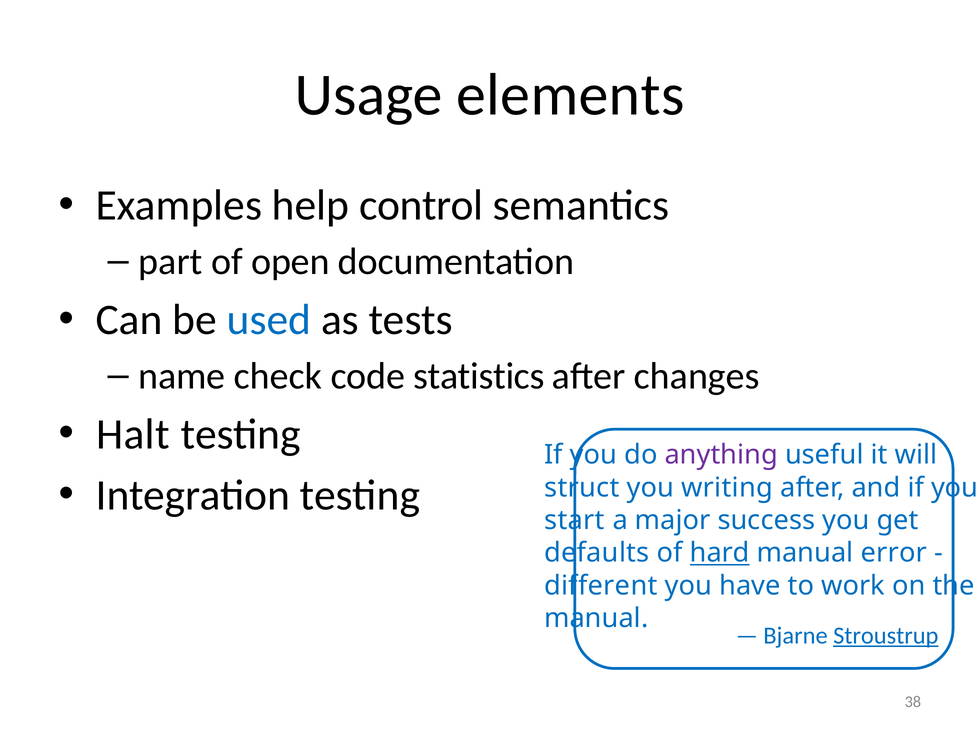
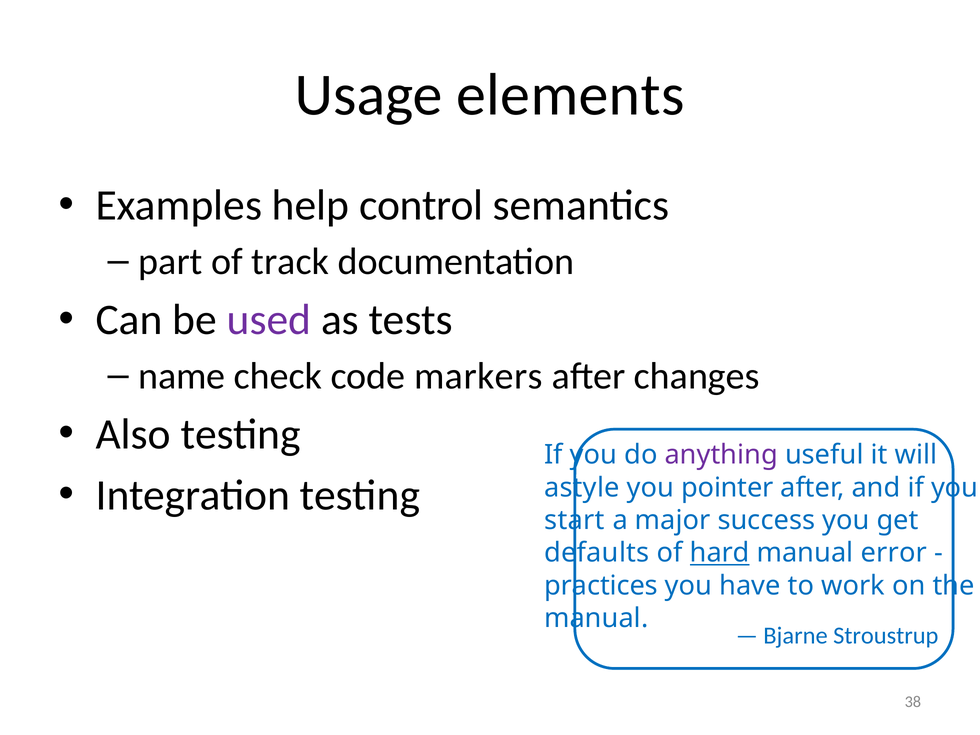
open: open -> track
used colour: blue -> purple
statistics: statistics -> markers
Halt: Halt -> Also
struct: struct -> astyle
writing: writing -> pointer
different: different -> practices
Stroustrup underline: present -> none
